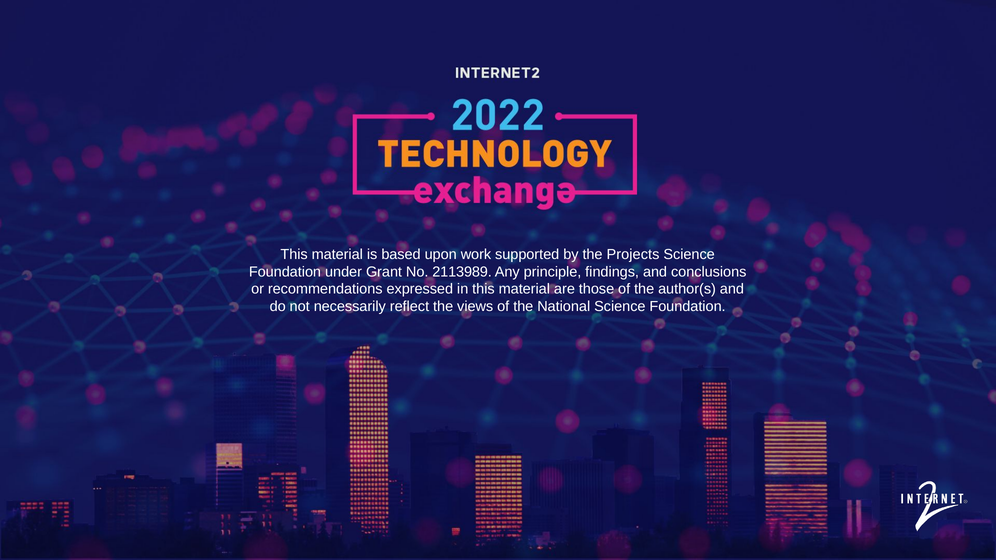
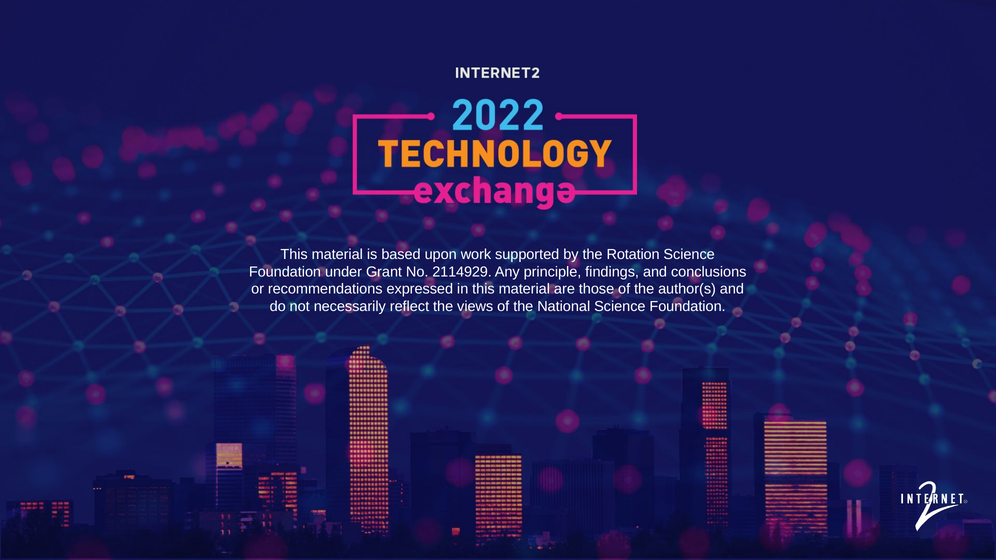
Projects: Projects -> Rotation
2113989: 2113989 -> 2114929
